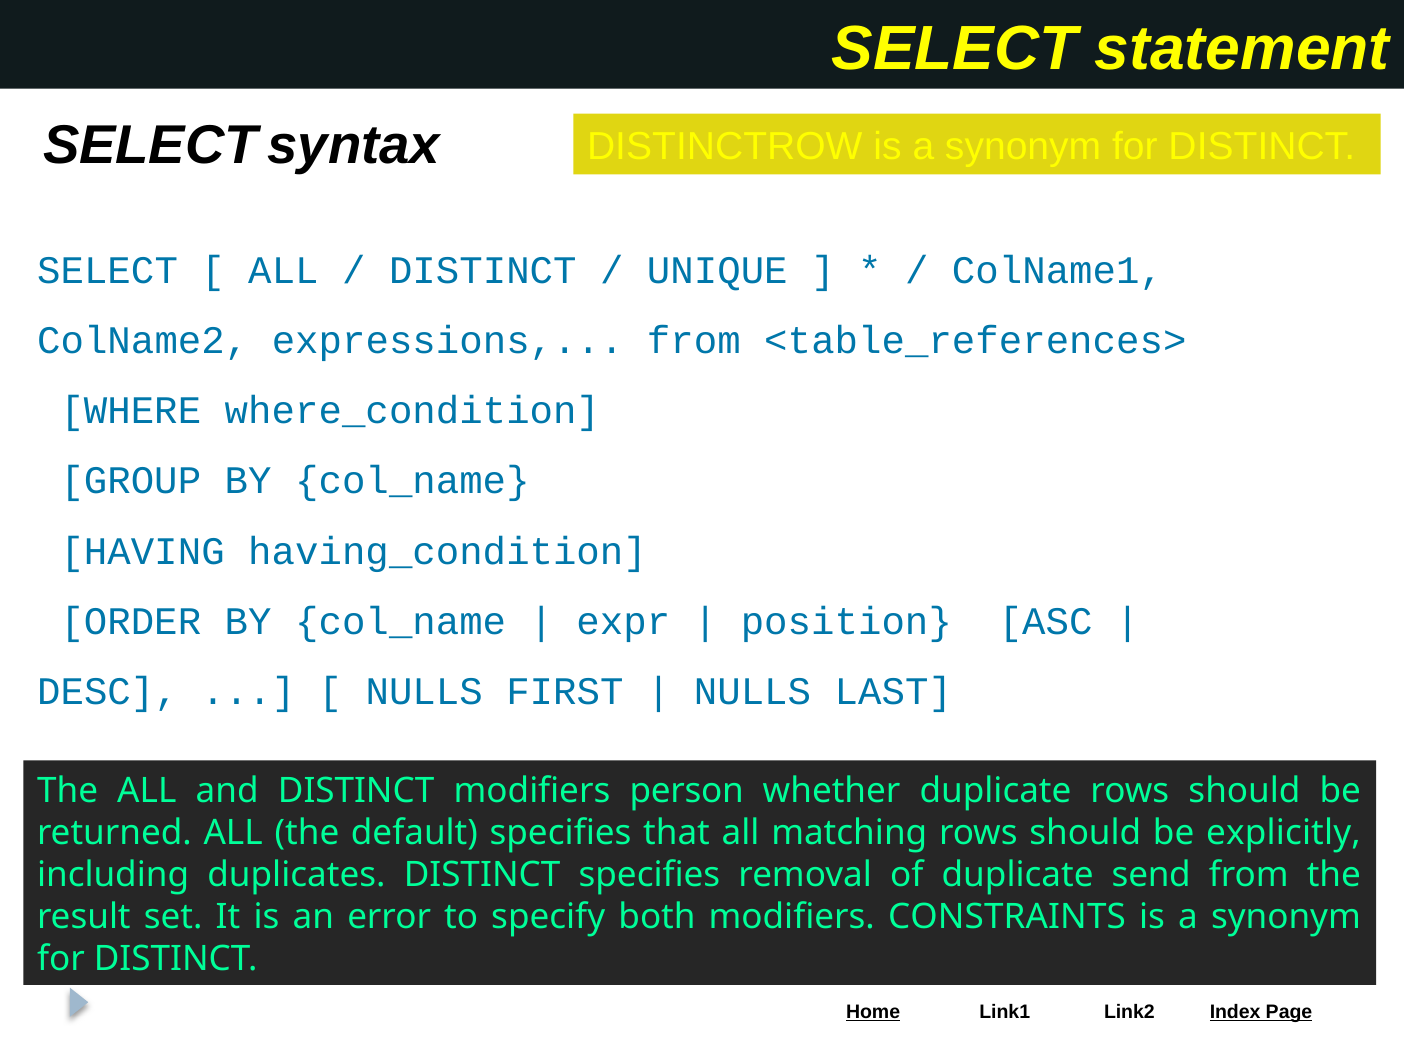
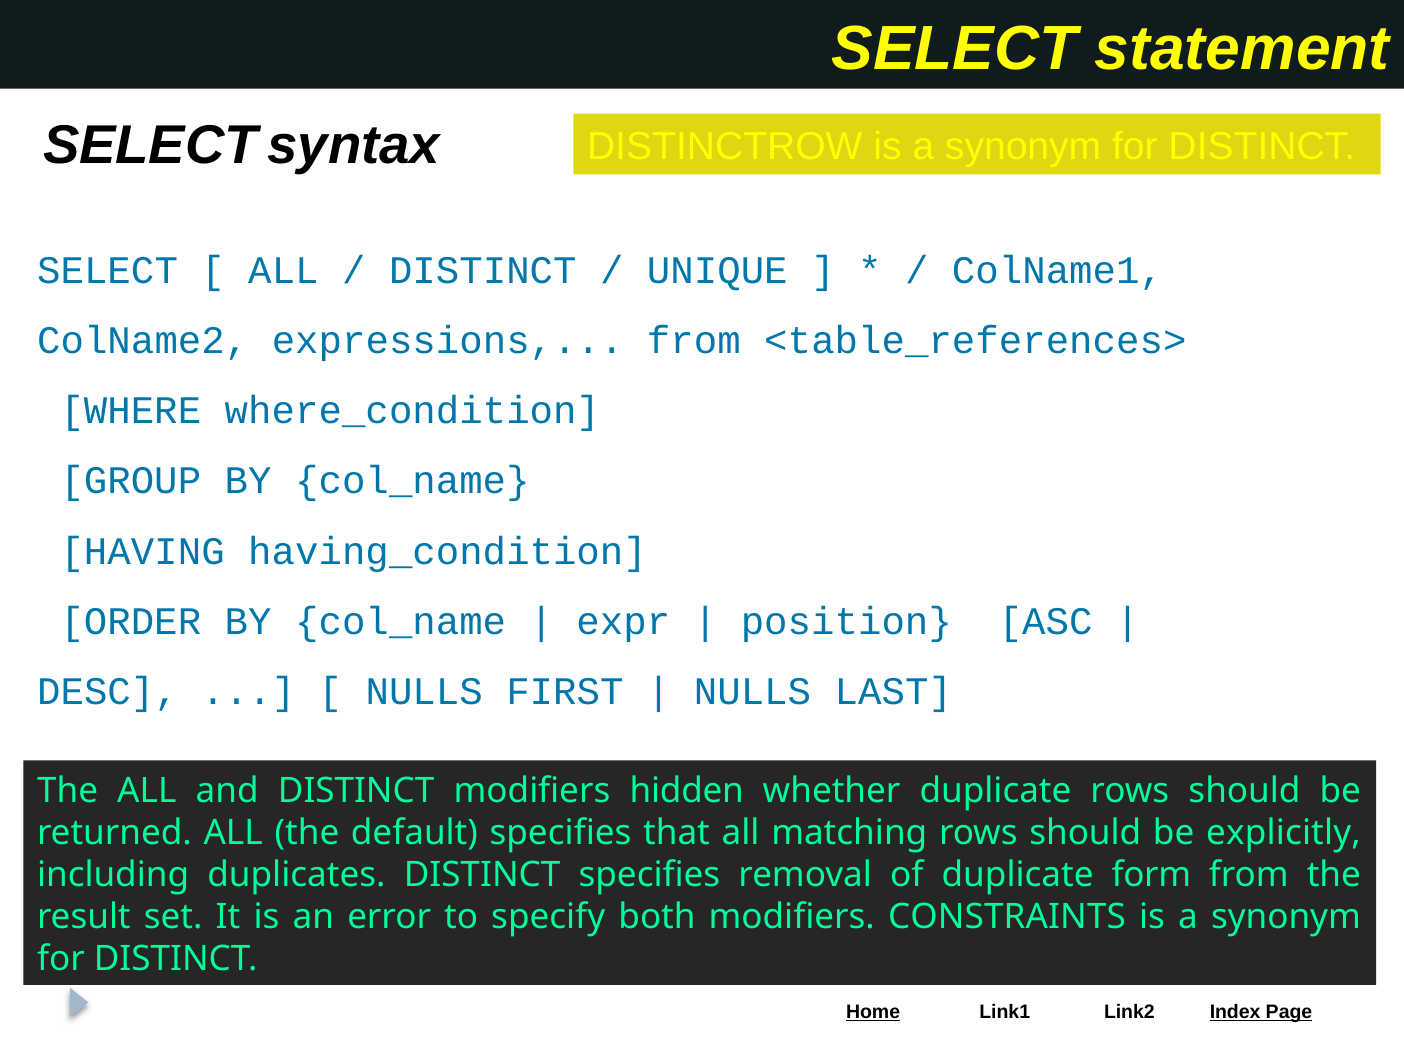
person: person -> hidden
send: send -> form
